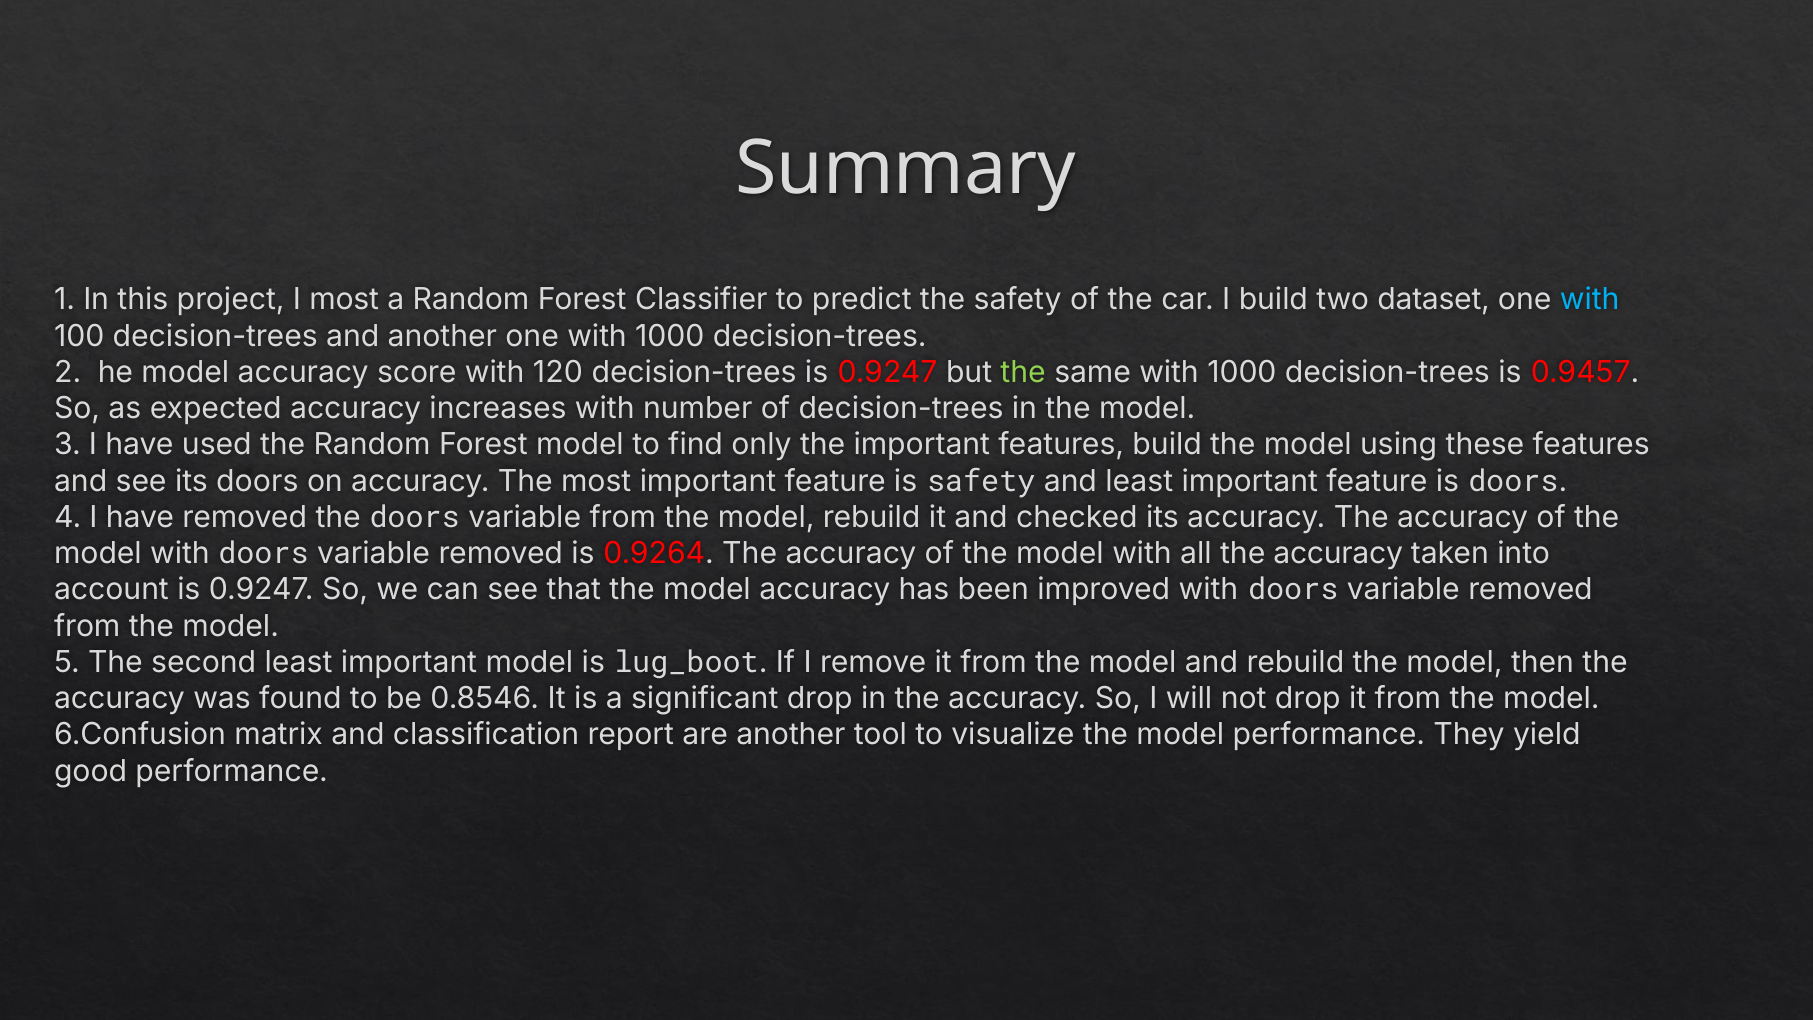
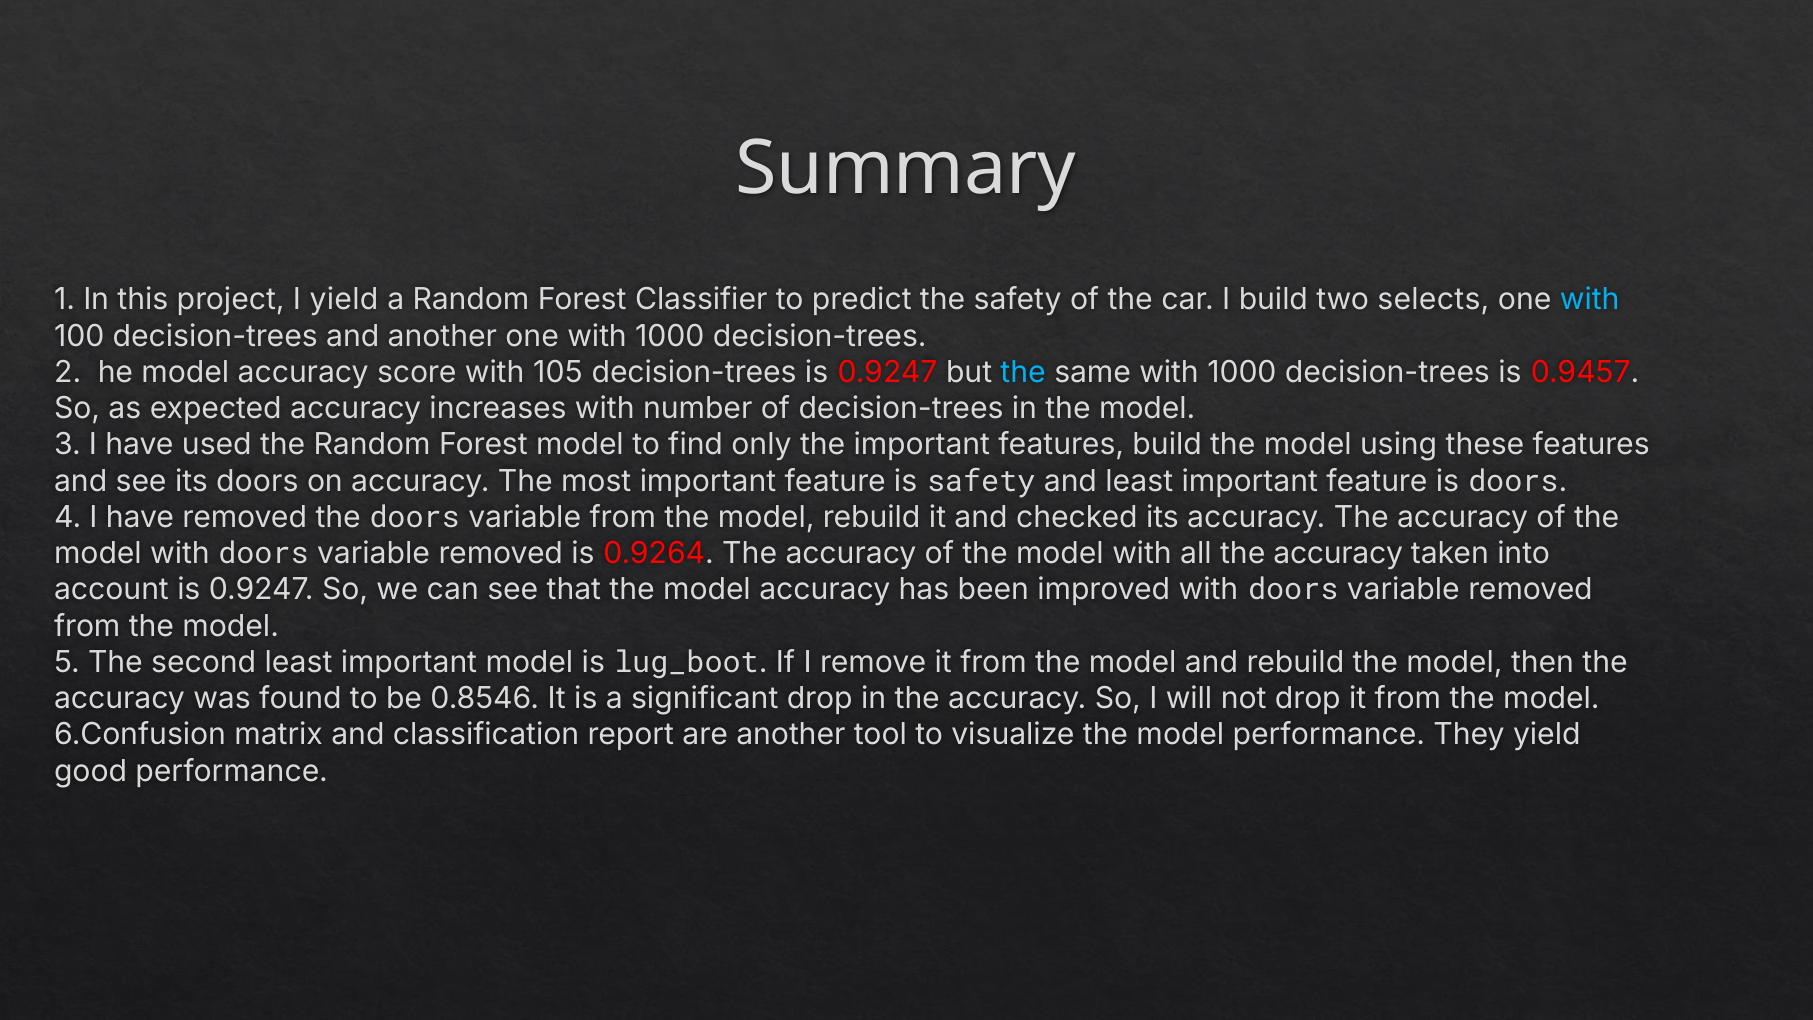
I most: most -> yield
dataset: dataset -> selects
120: 120 -> 105
the at (1023, 372) colour: light green -> light blue
